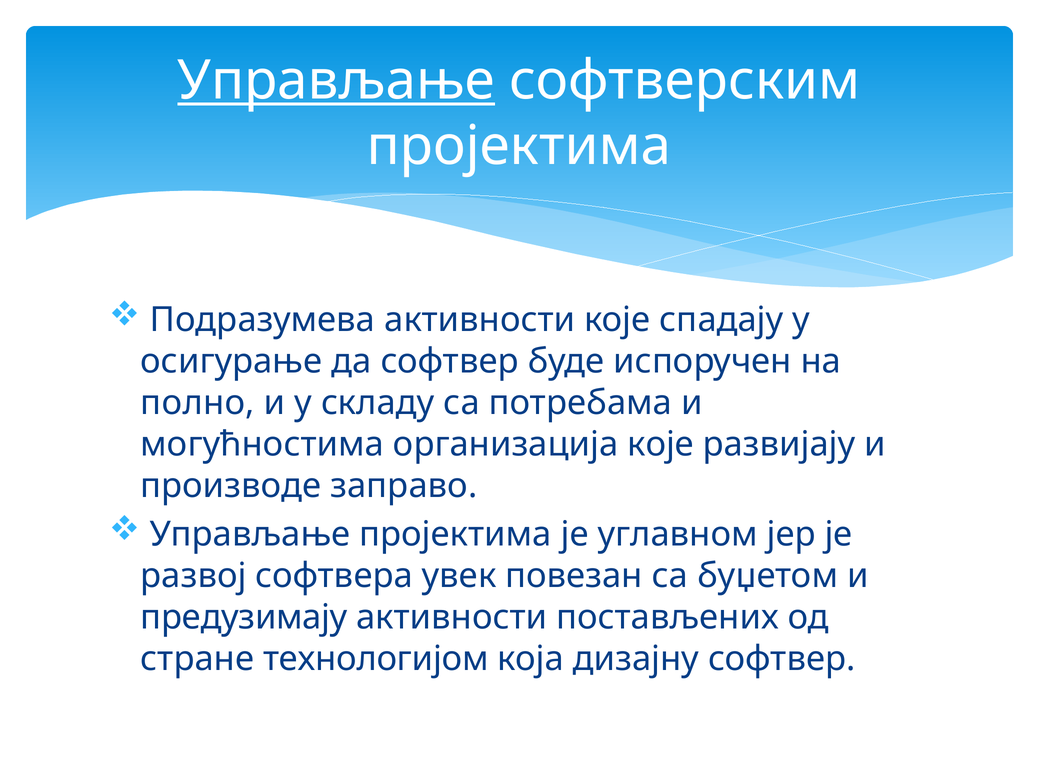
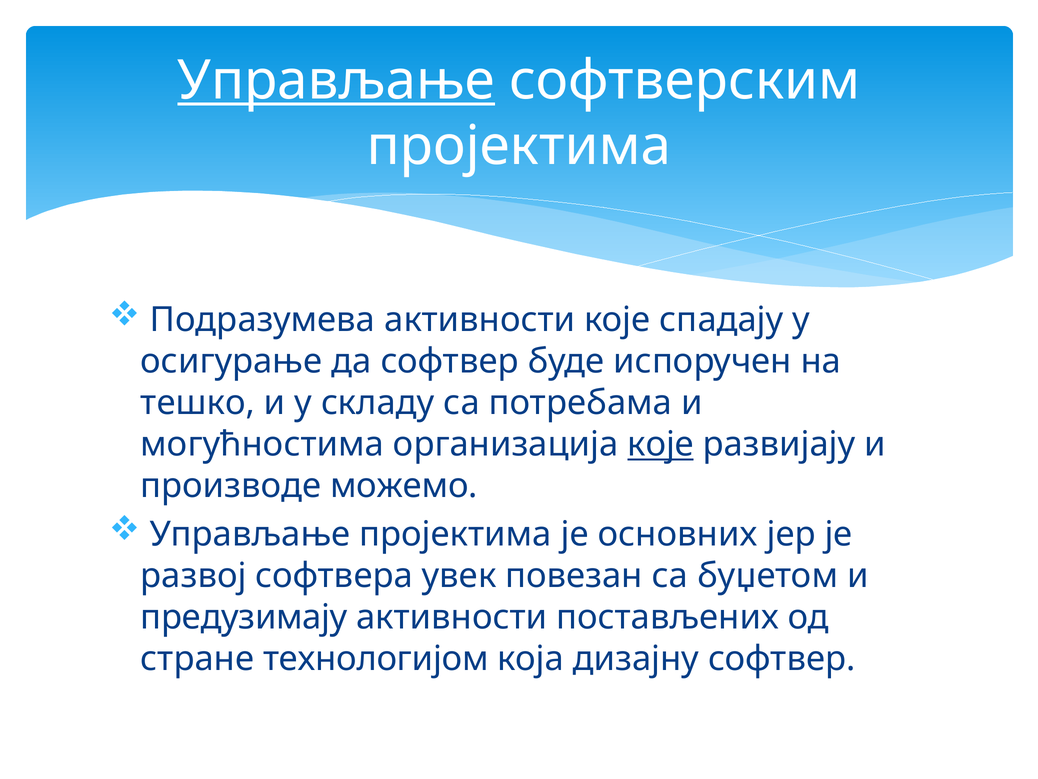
полно: полно -> тешко
које at (661, 444) underline: none -> present
заправо: заправо -> можемо
углавном: углавном -> основних
